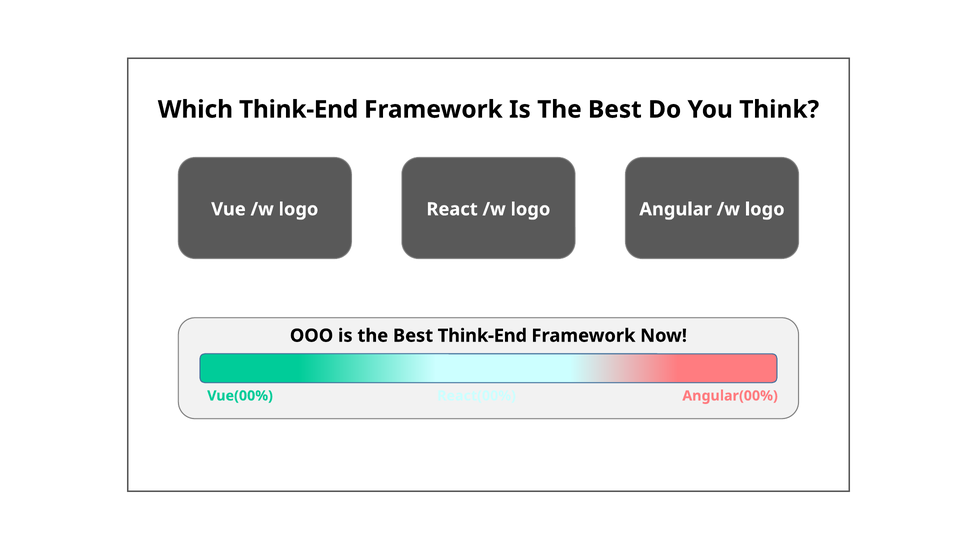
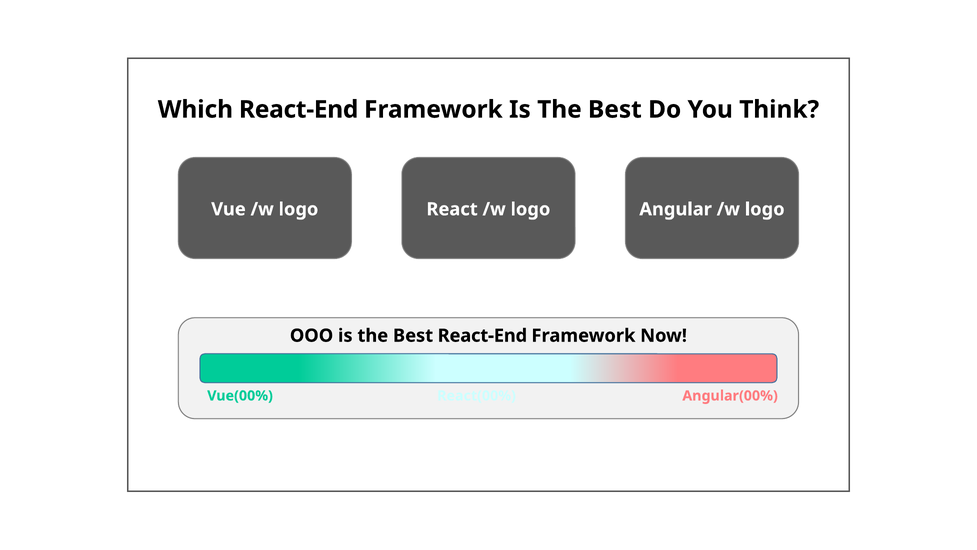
Which Think-End: Think-End -> React-End
Best Think-End: Think-End -> React-End
